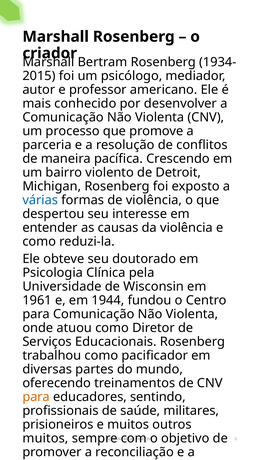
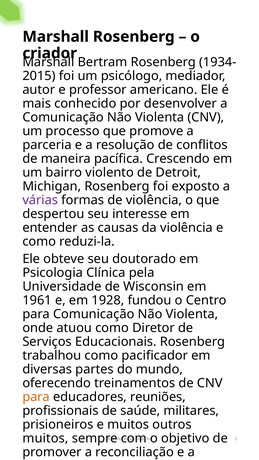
várias colour: blue -> purple
1944: 1944 -> 1928
sentindo: sentindo -> reuniões
